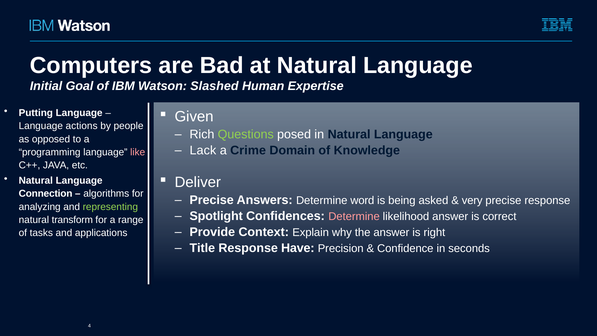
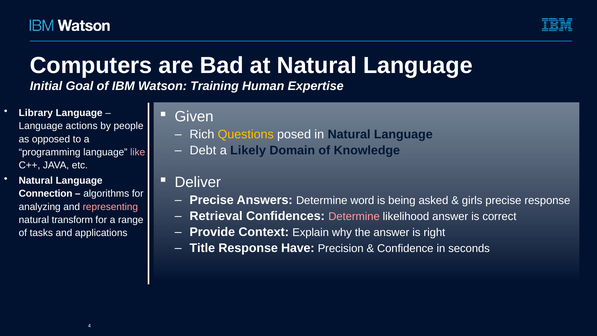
Slashed: Slashed -> Training
Putting: Putting -> Library
Questions colour: light green -> yellow
Lack: Lack -> Debt
Crime: Crime -> Likely
very: very -> girls
representing colour: light green -> pink
Spotlight: Spotlight -> Retrieval
